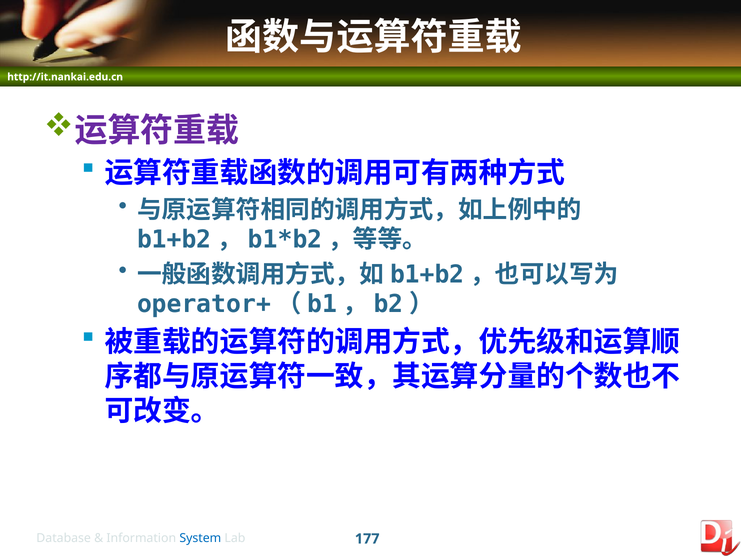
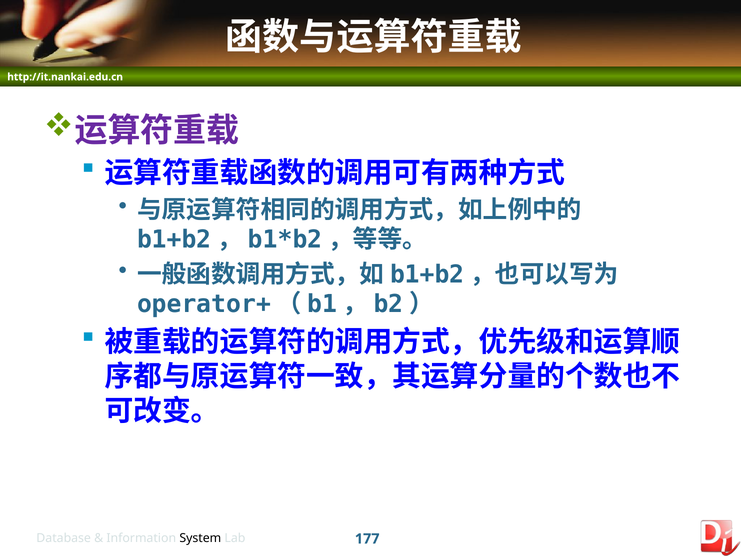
System colour: blue -> black
